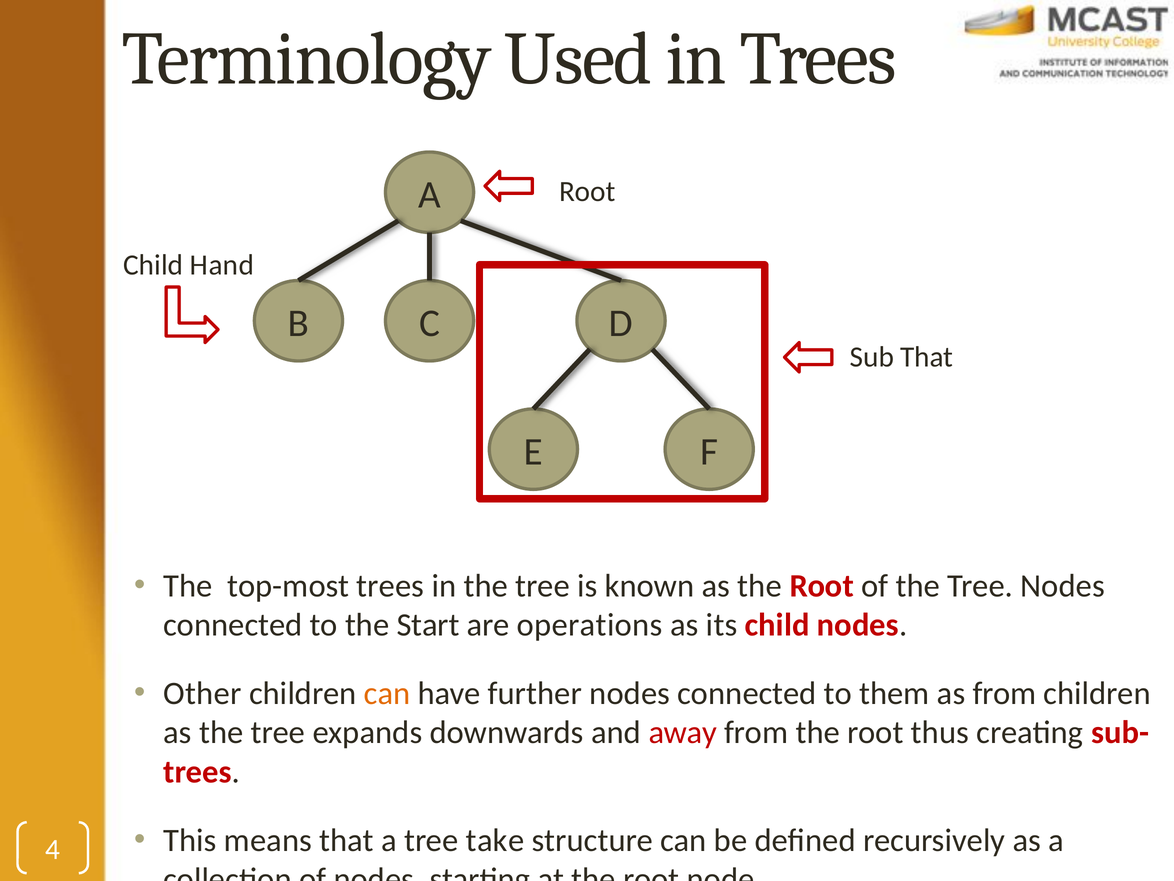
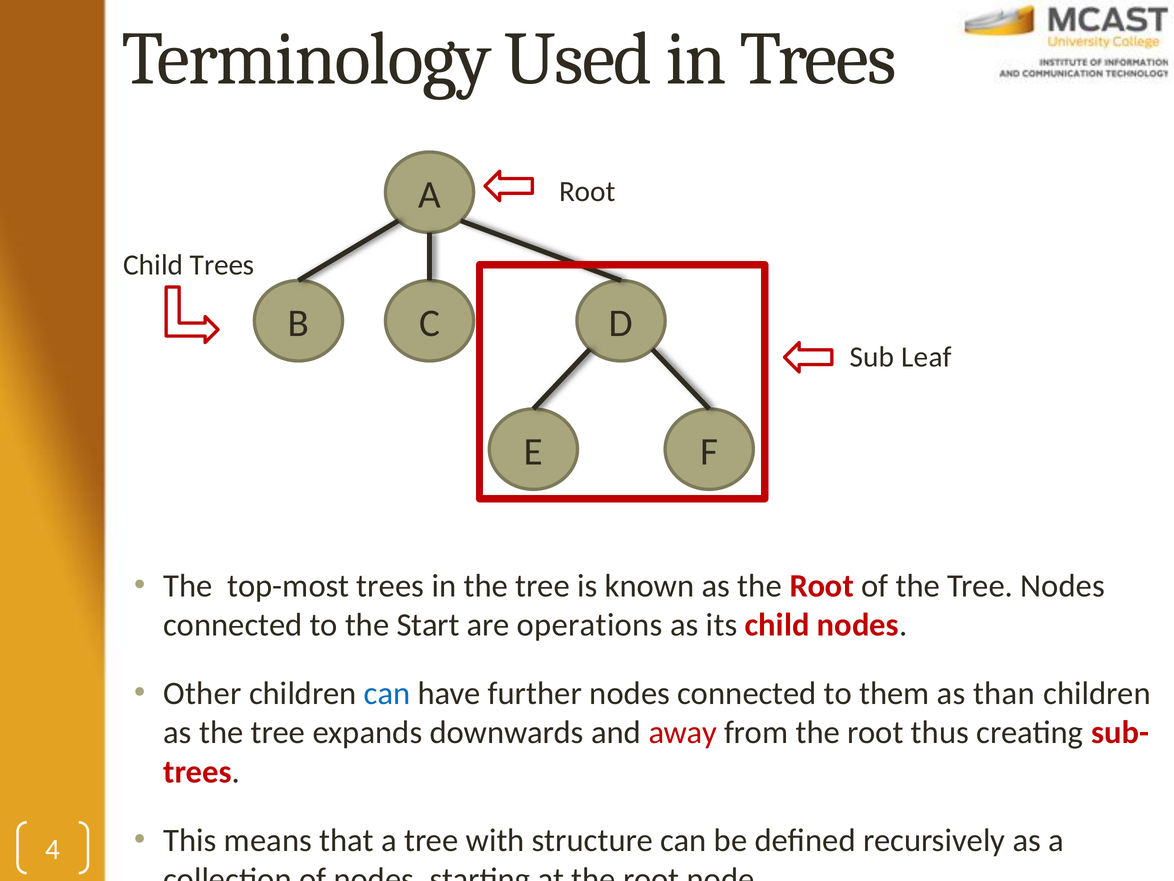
Child Hand: Hand -> Trees
Sub That: That -> Leaf
can at (387, 693) colour: orange -> blue
as from: from -> than
take: take -> with
